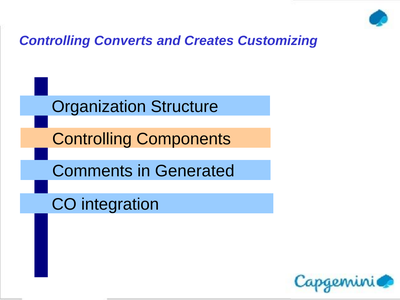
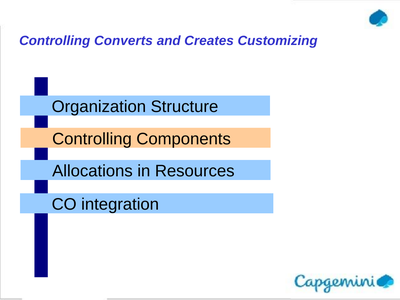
Comments: Comments -> Allocations
Generated: Generated -> Resources
